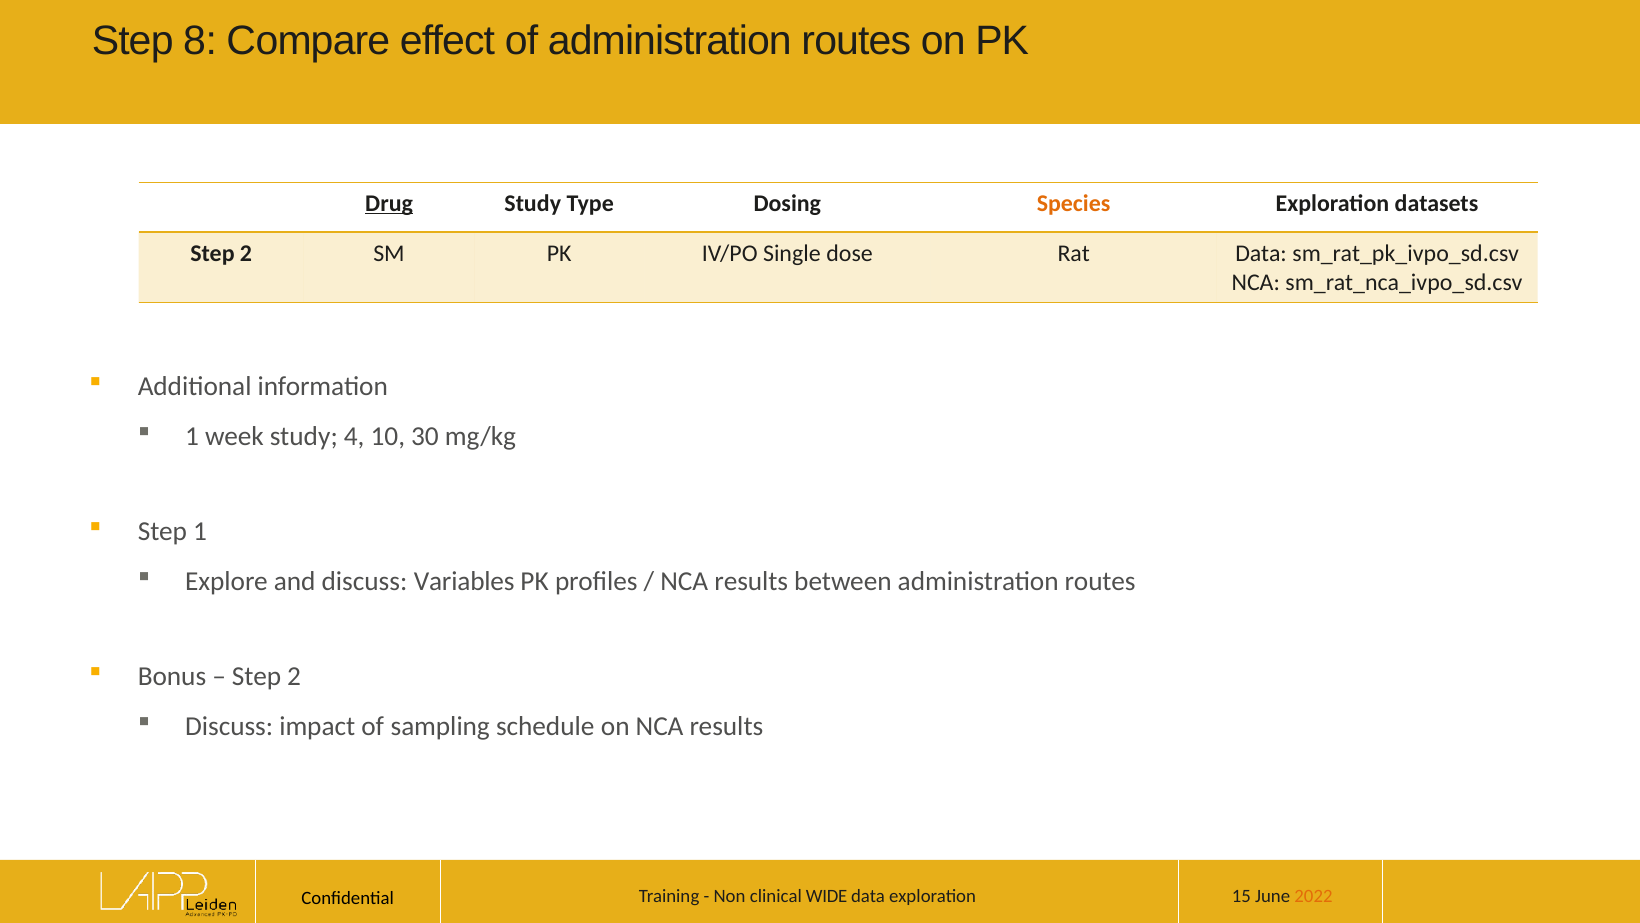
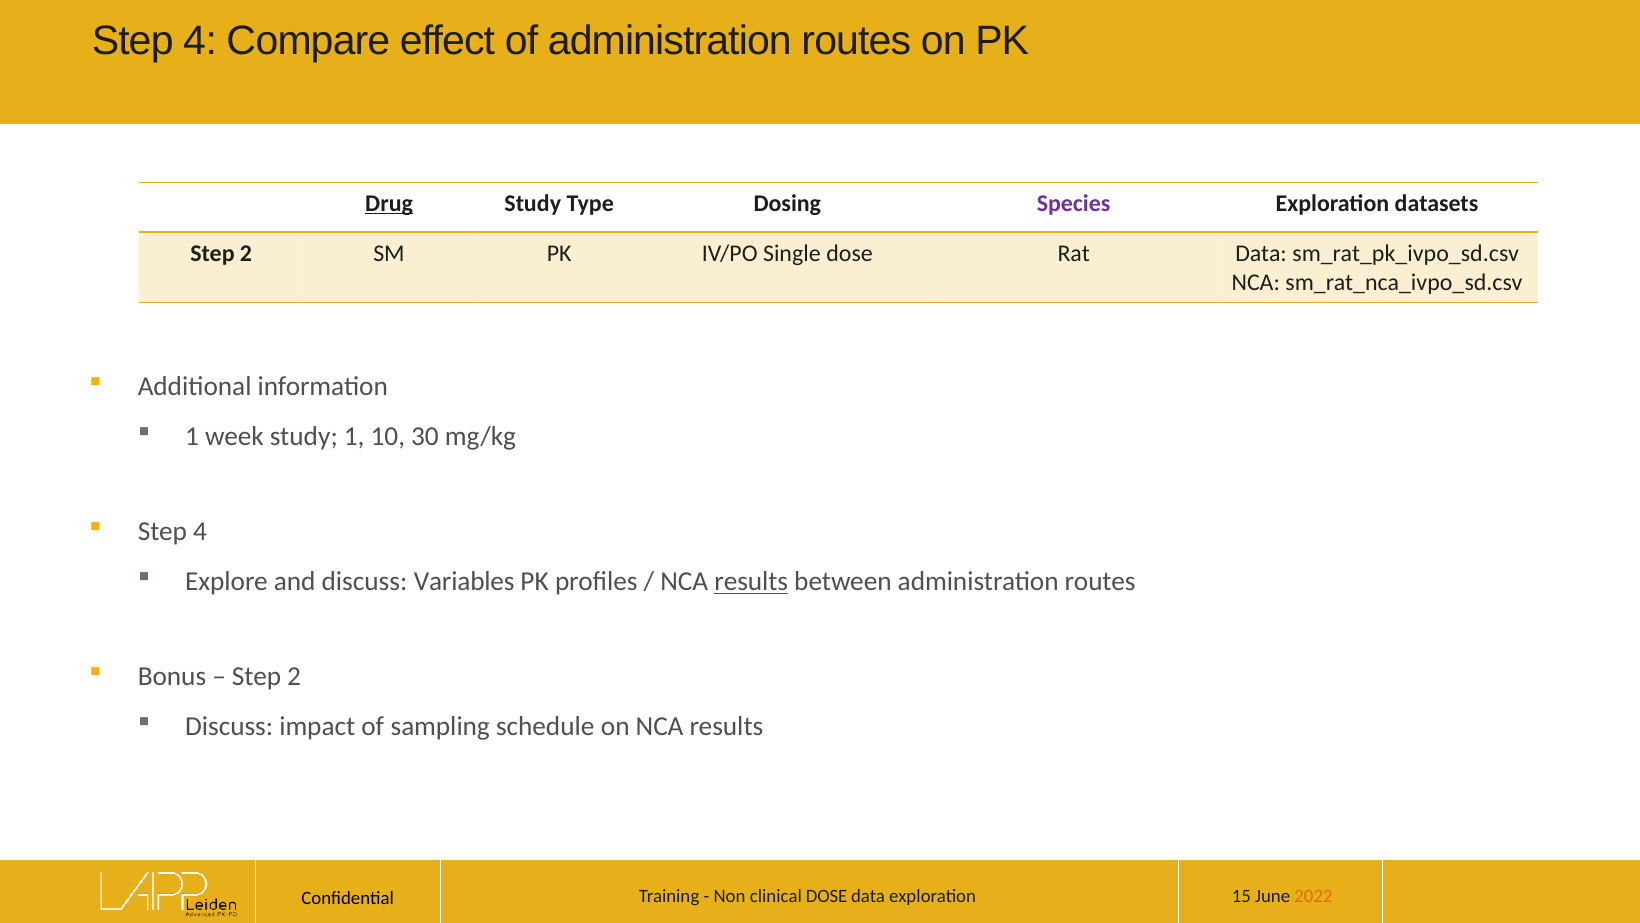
8 at (200, 41): 8 -> 4
Species colour: orange -> purple
study 4: 4 -> 1
1 at (200, 531): 1 -> 4
results at (751, 581) underline: none -> present
clinical WIDE: WIDE -> DOSE
